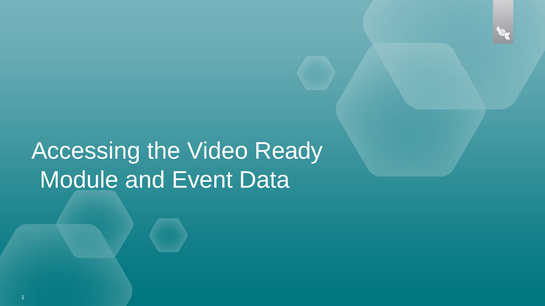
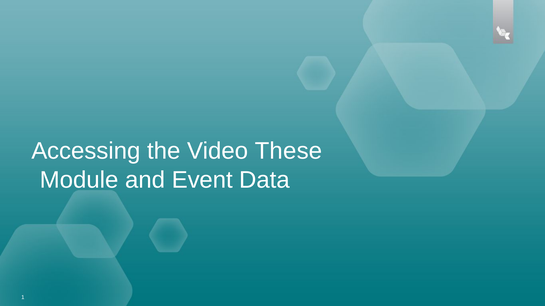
Ready: Ready -> These
